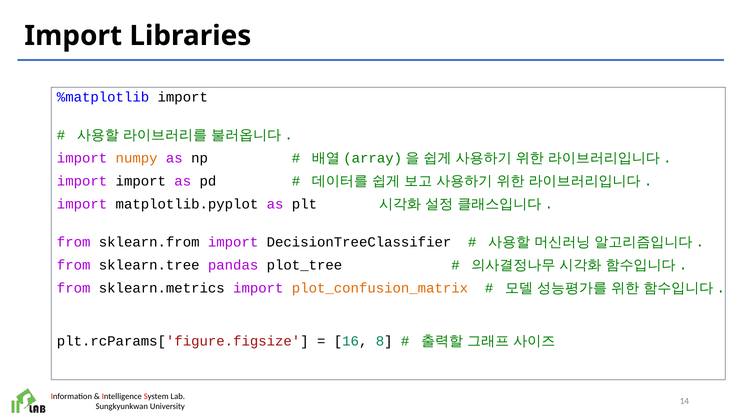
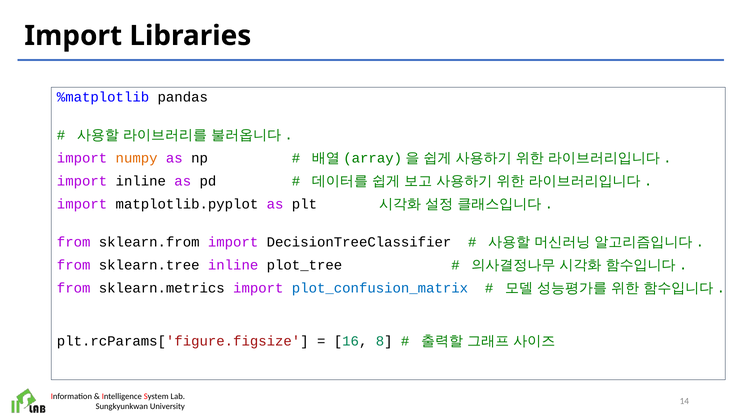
%matplotlib import: import -> pandas
import import: import -> inline
sklearn.tree pandas: pandas -> inline
plot_confusion_matrix colour: orange -> blue
